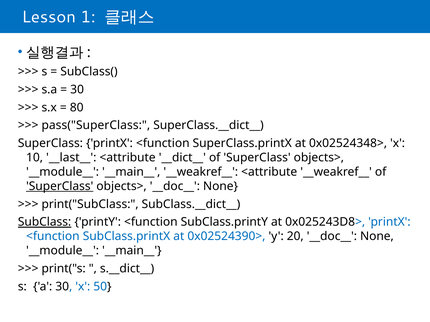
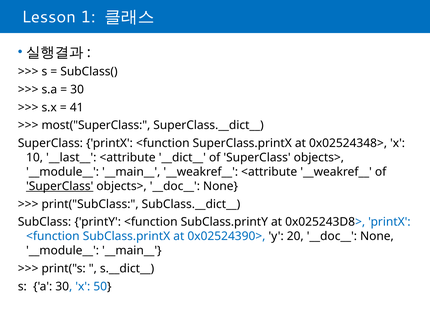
80: 80 -> 41
pass("SuperClass: pass("SuperClass -> most("SuperClass
SubClass underline: present -> none
